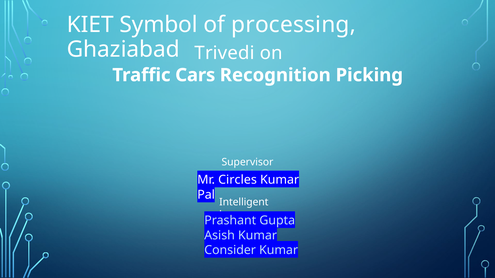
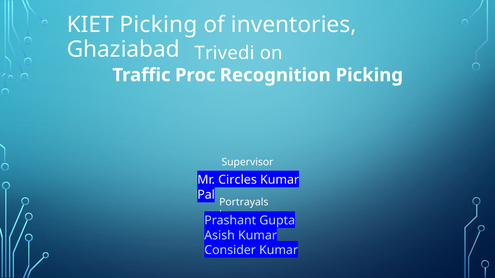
KIET Symbol: Symbol -> Picking
processing: processing -> inventories
Cars: Cars -> Proc
Intelligent: Intelligent -> Portrayals
